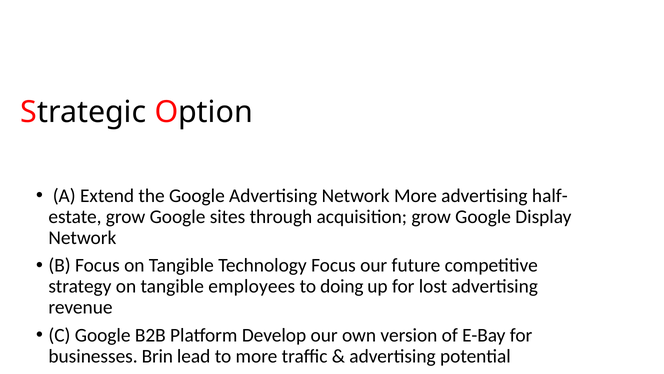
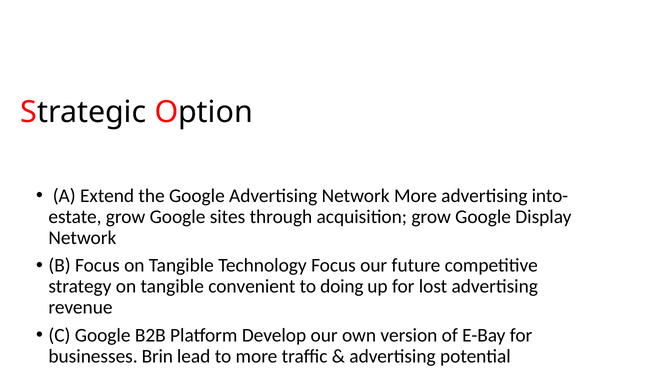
half-: half- -> into-
employees: employees -> convenient
